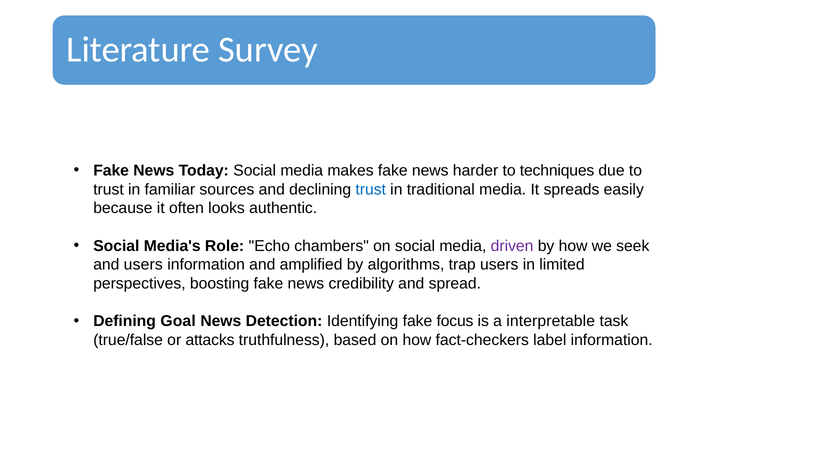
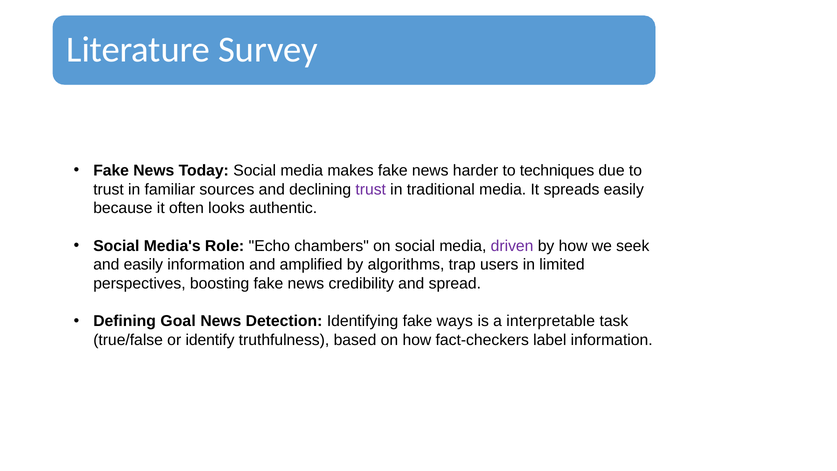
trust at (371, 189) colour: blue -> purple
and users: users -> easily
focus: focus -> ways
attacks: attacks -> identify
